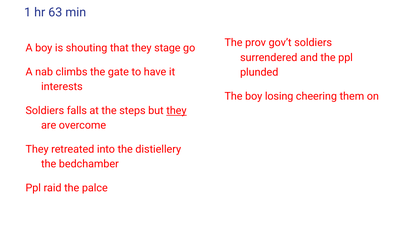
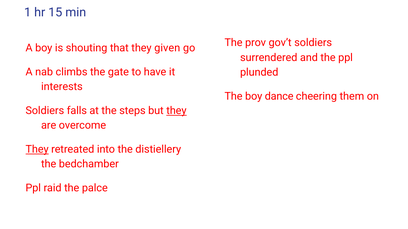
63: 63 -> 15
stage: stage -> given
losing: losing -> dance
They at (37, 150) underline: none -> present
